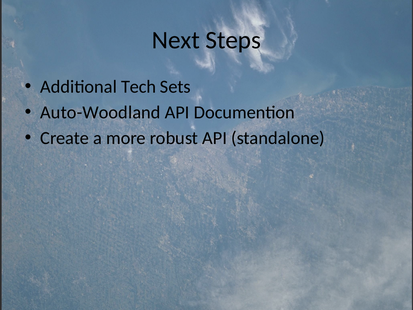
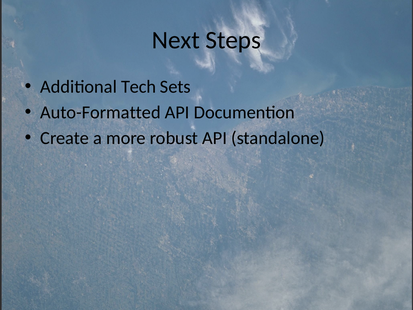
Auto-Woodland: Auto-Woodland -> Auto-Formatted
